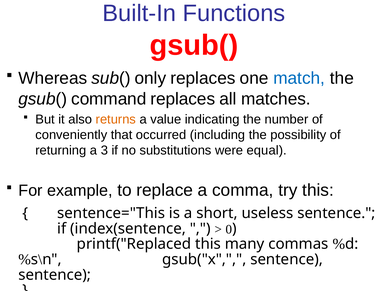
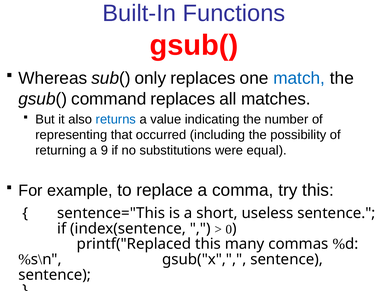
returns colour: orange -> blue
conveniently: conveniently -> representing
3: 3 -> 9
